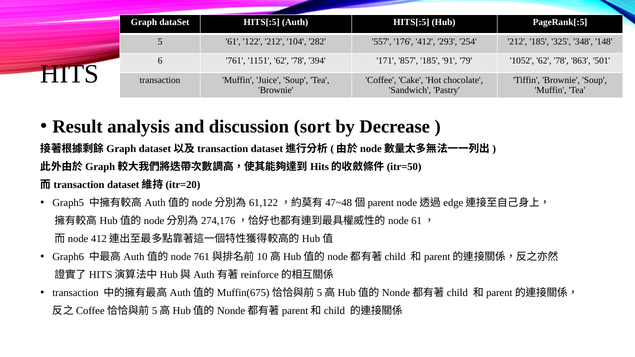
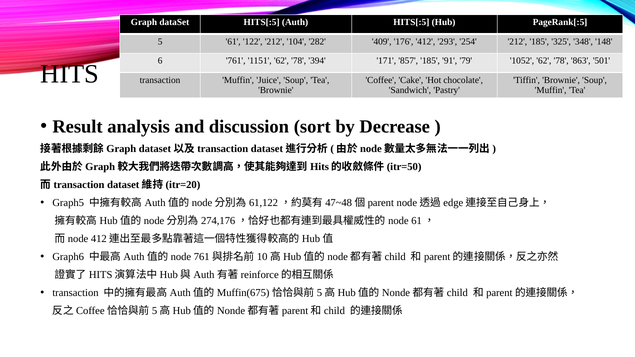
557: 557 -> 409
